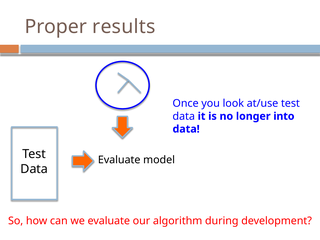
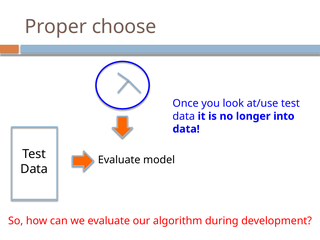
results: results -> choose
